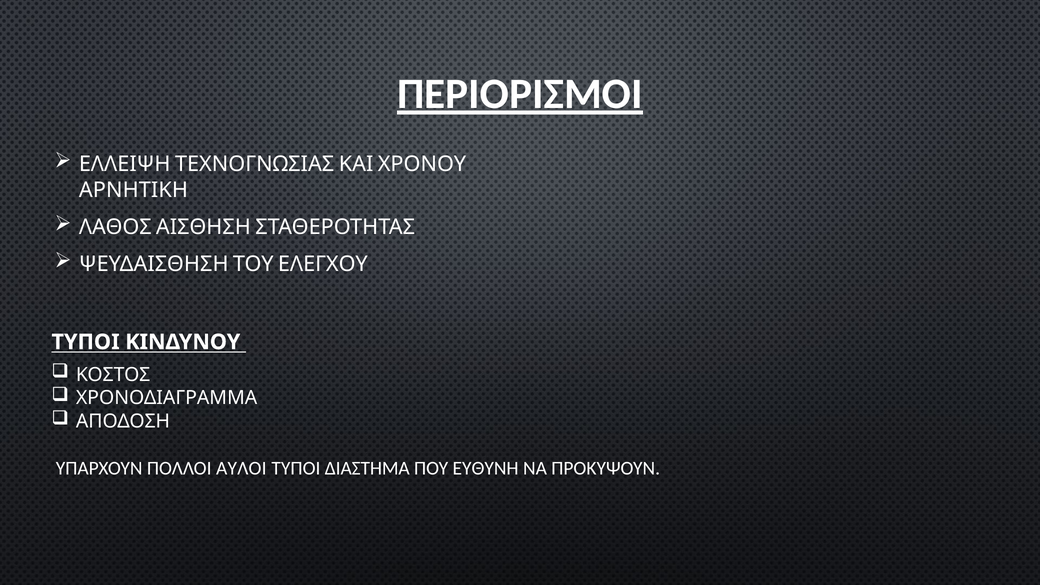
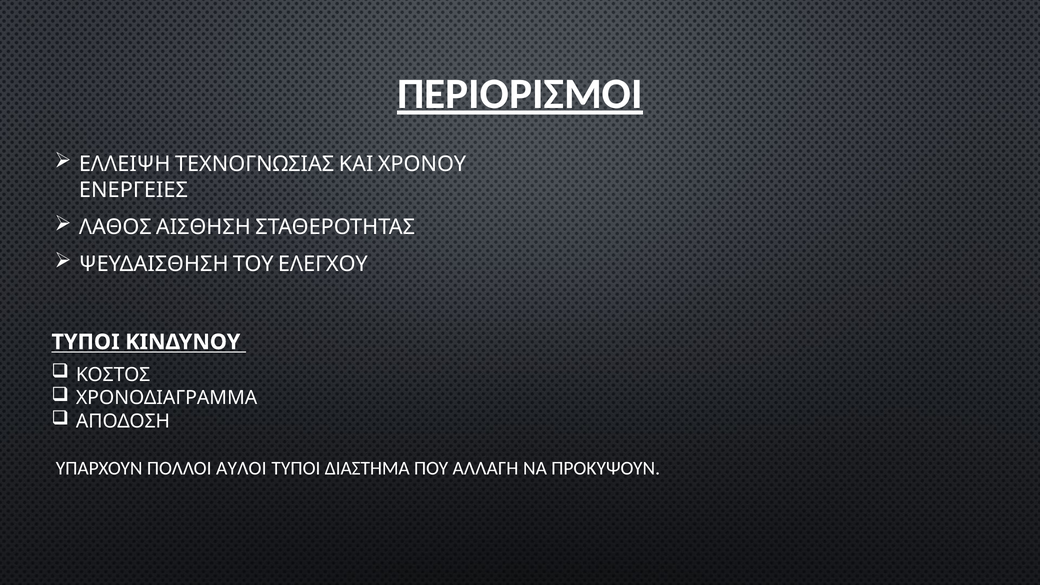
ΑΡΝΗΤΙΚΗ: ΑΡΝΗΤΙΚΗ -> ΕΝΕΡΓΕΙΕΣ
ΕΥΘΥΝΗ: ΕΥΘΥΝΗ -> ΑΛΛΑΓΗ
